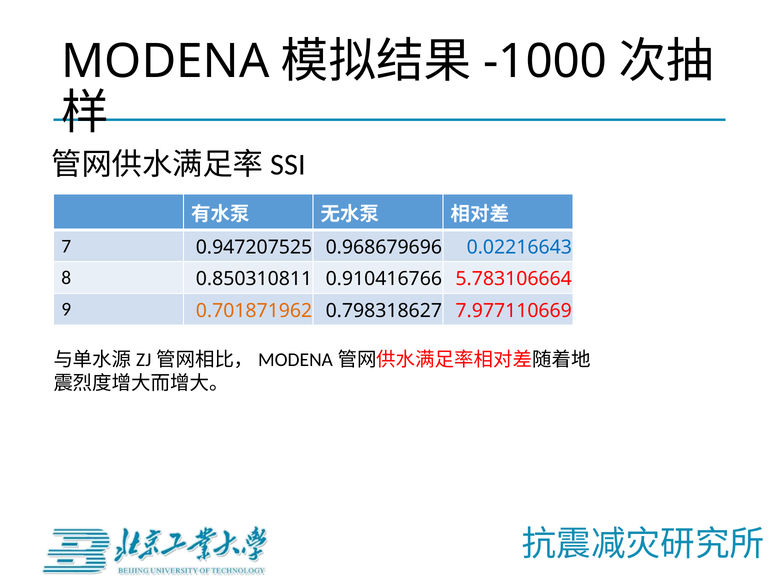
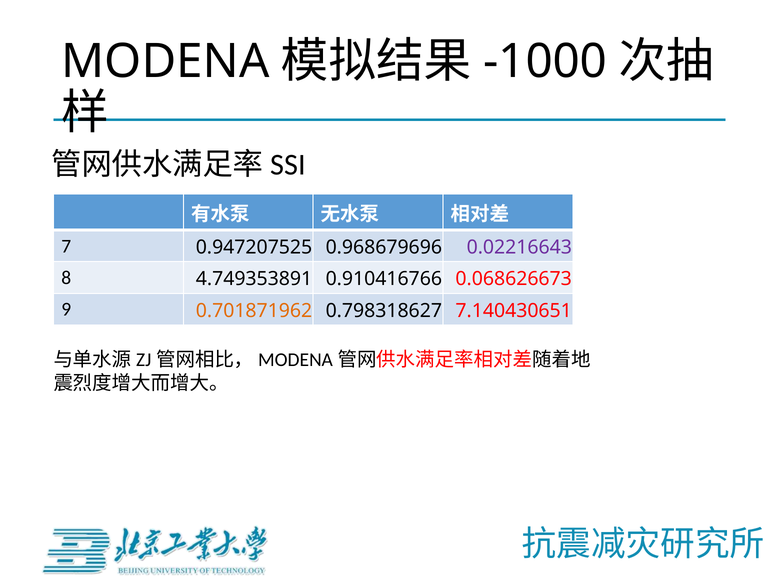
0.02216643 colour: blue -> purple
0.850310811: 0.850310811 -> 4.749353891
5.783106664: 5.783106664 -> 0.068626673
7.977110669: 7.977110669 -> 7.140430651
